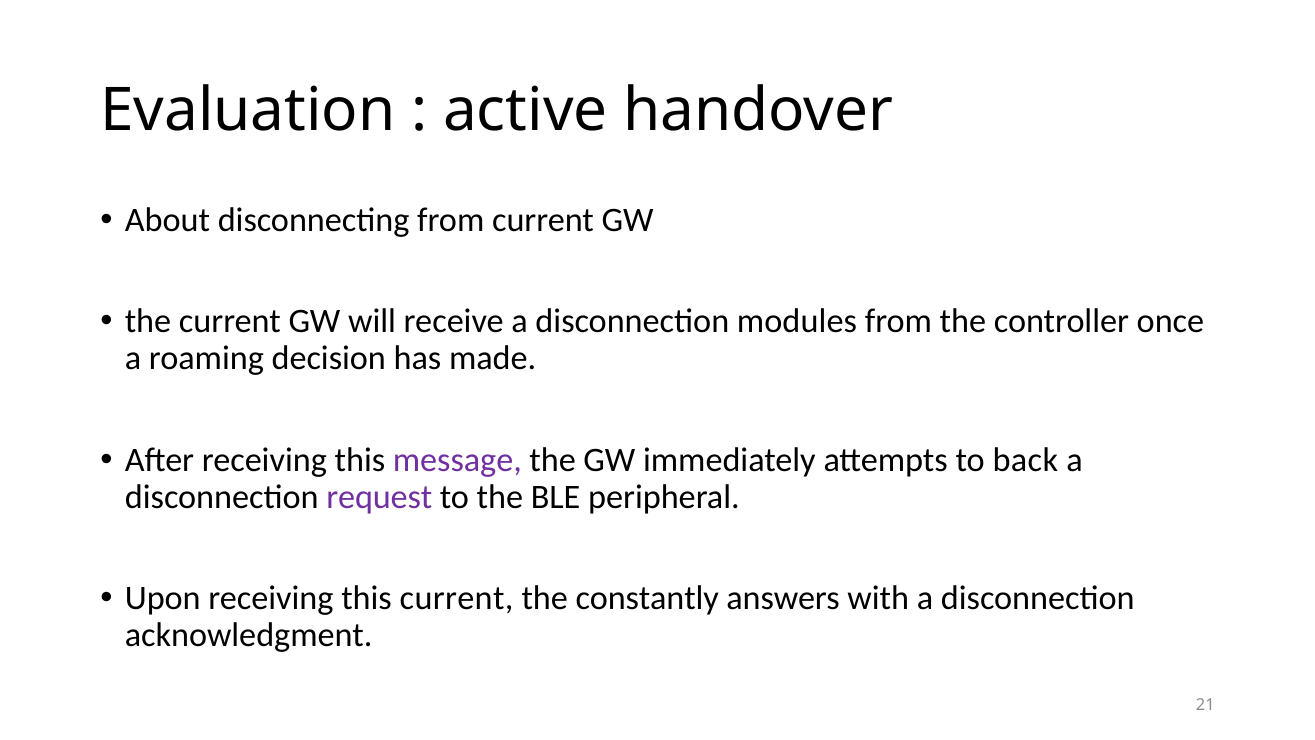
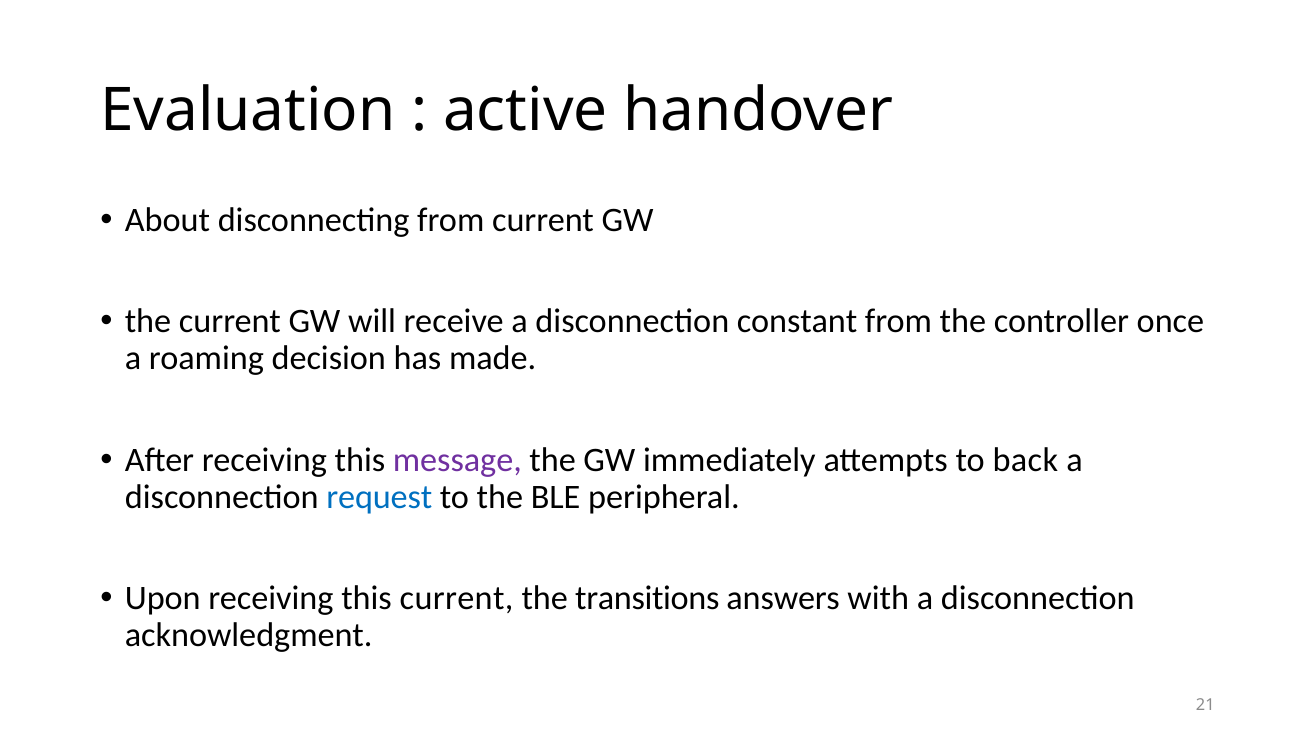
modules: modules -> constant
request colour: purple -> blue
constantly: constantly -> transitions
